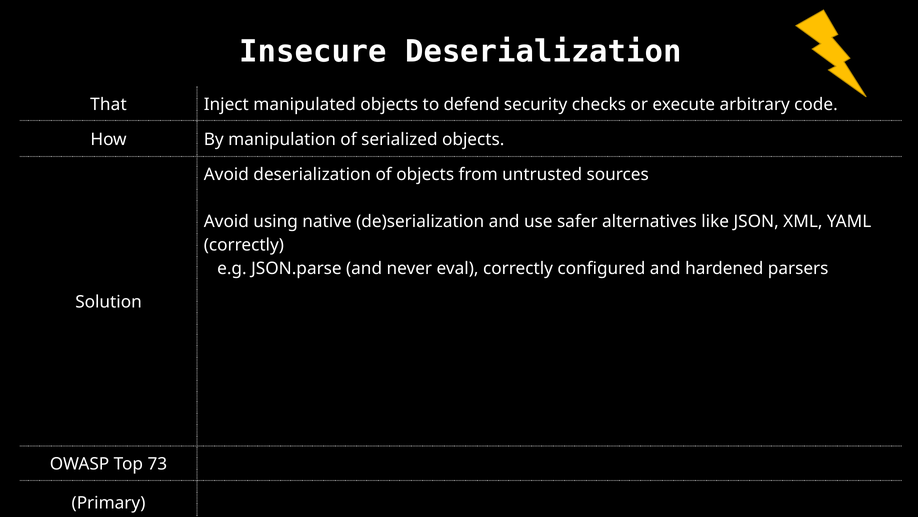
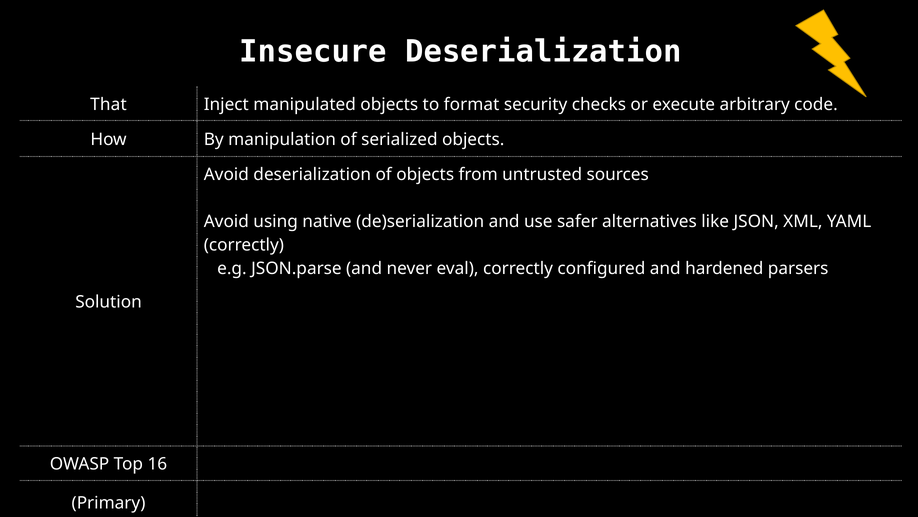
defend: defend -> format
73: 73 -> 16
